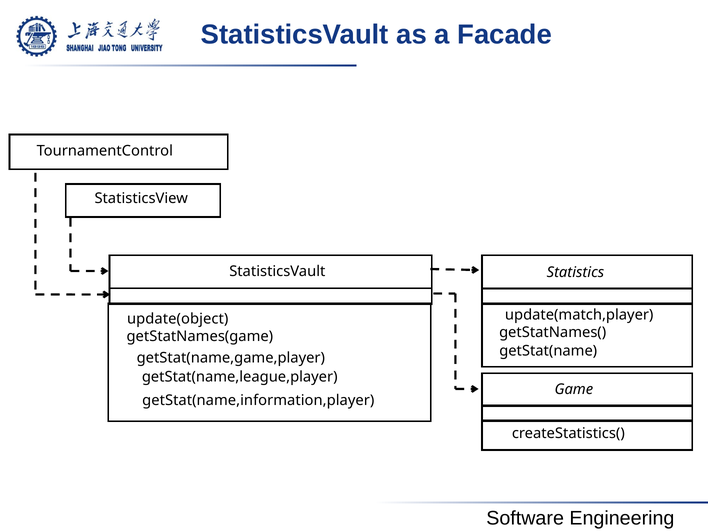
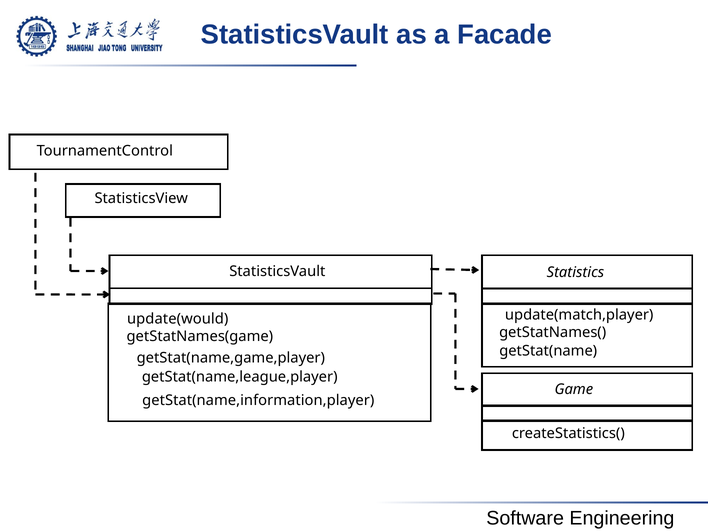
update(object: update(object -> update(would
